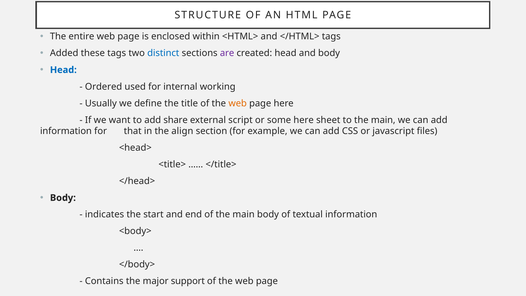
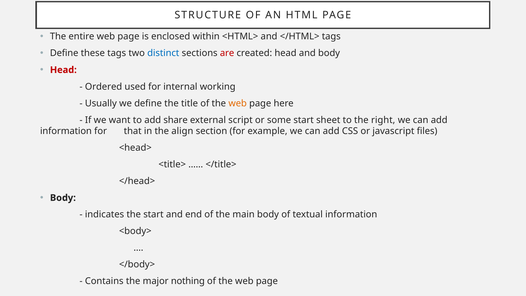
Added at (64, 53): Added -> Define
are colour: purple -> red
Head at (63, 70) colour: blue -> red
some here: here -> start
to the main: main -> right
support: support -> nothing
